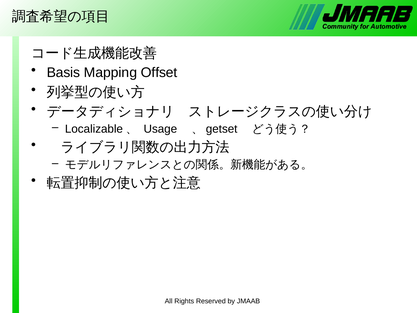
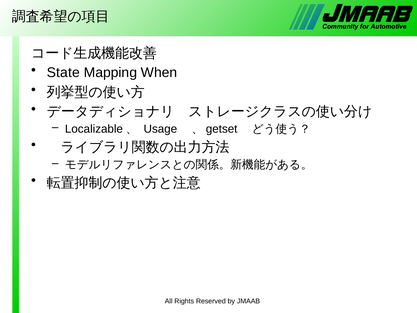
Basis: Basis -> State
Offset: Offset -> When
